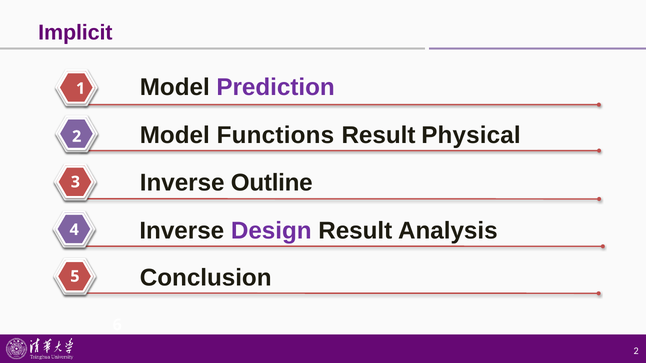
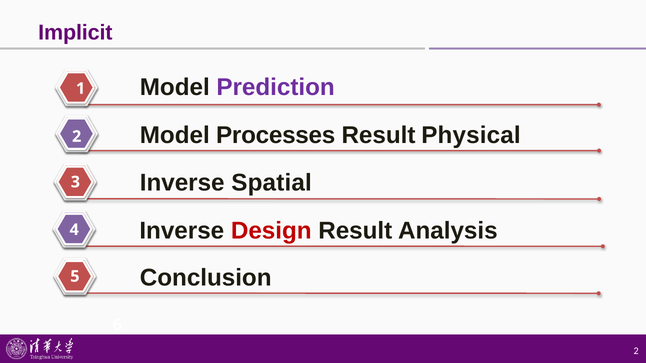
Functions: Functions -> Processes
Outline: Outline -> Spatial
Design colour: purple -> red
